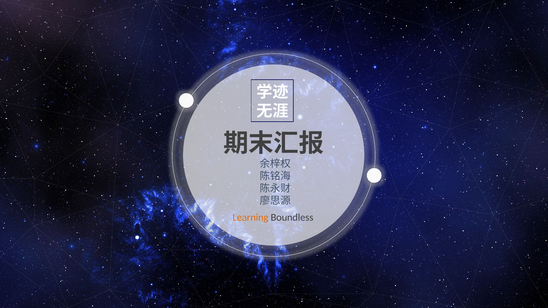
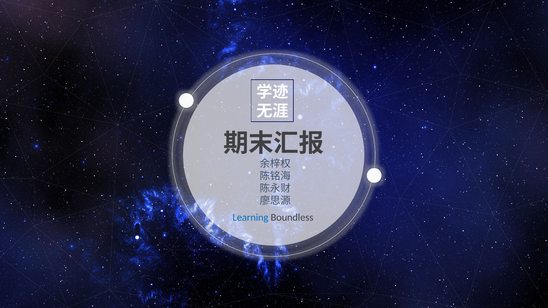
Learning colour: orange -> blue
